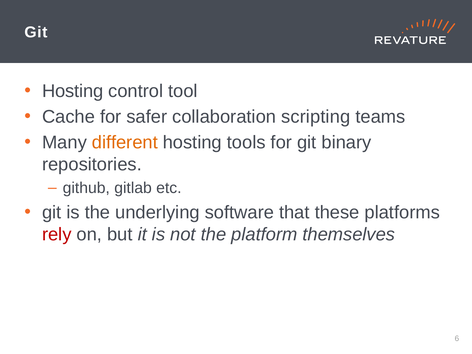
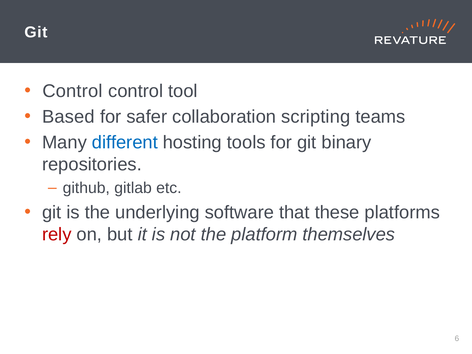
Hosting at (73, 91): Hosting -> Control
Cache: Cache -> Based
different colour: orange -> blue
